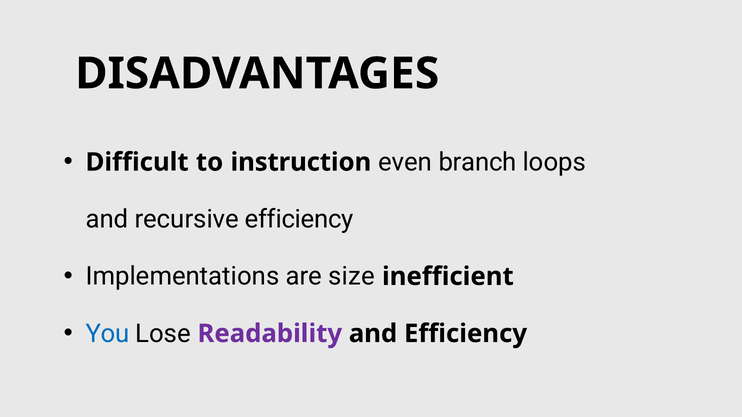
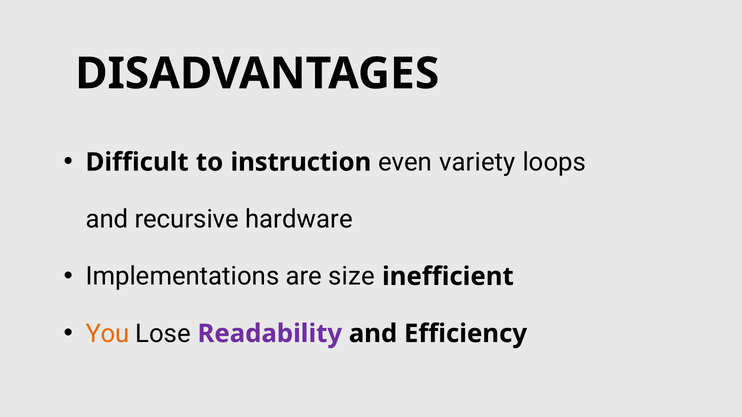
branch: branch -> variety
recursive efficiency: efficiency -> hardware
You colour: blue -> orange
